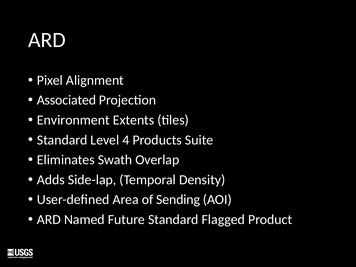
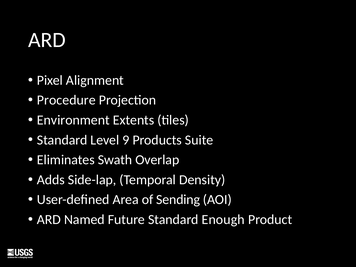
Associated: Associated -> Procedure
Level 4: 4 -> 9
Flagged: Flagged -> Enough
